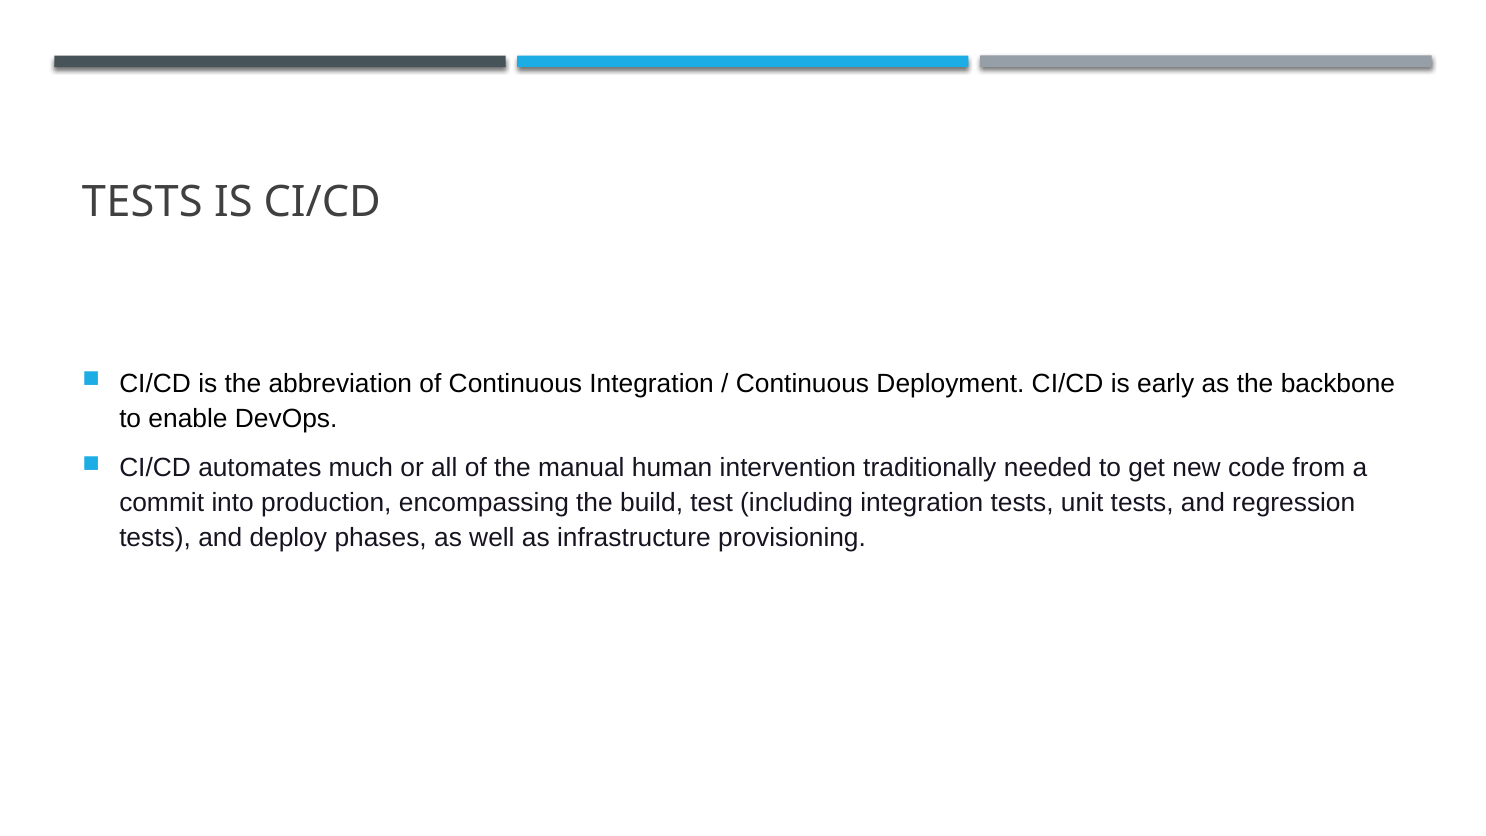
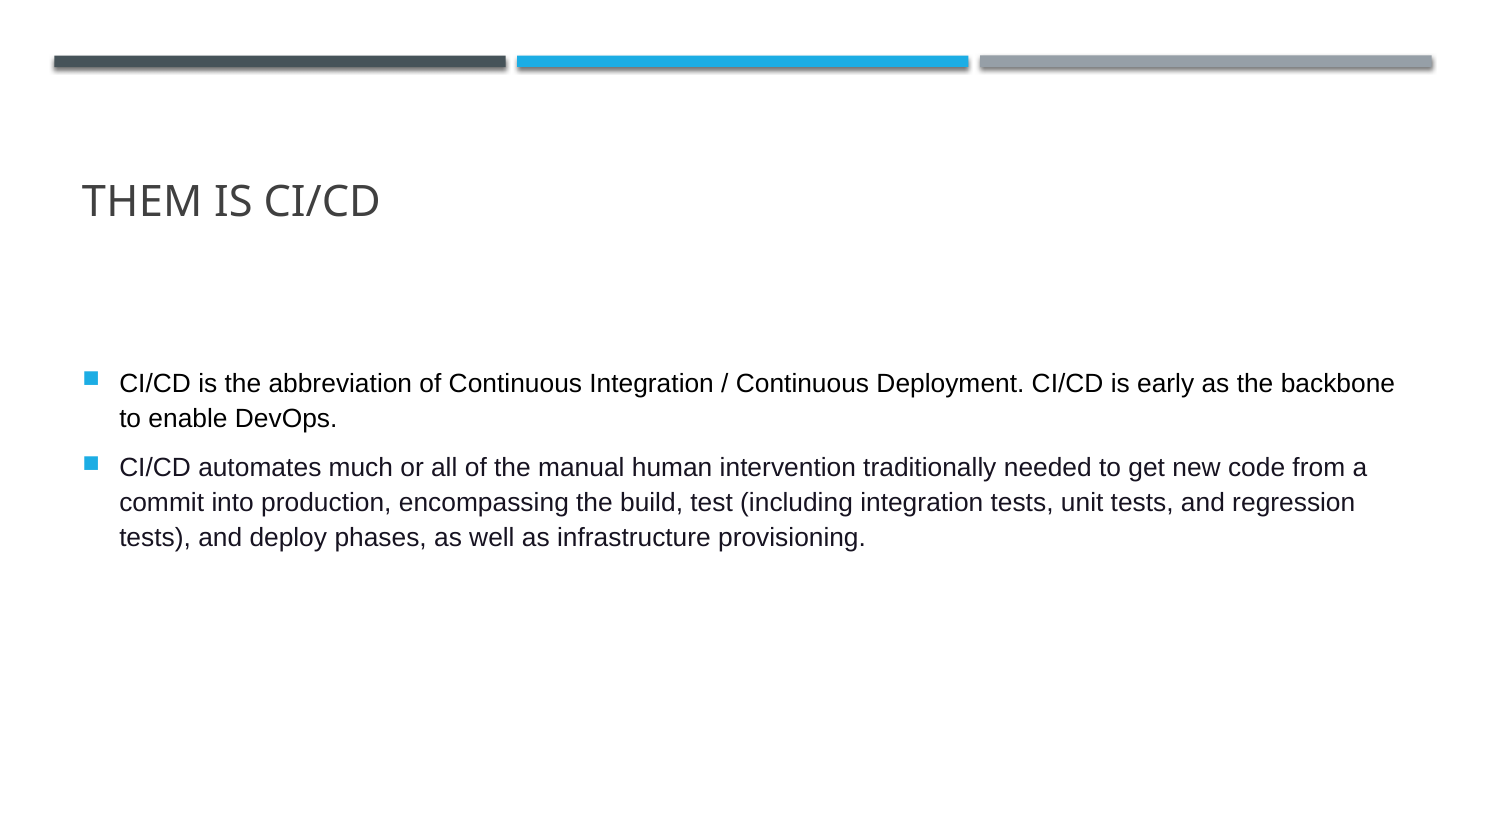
TESTS at (142, 202): TESTS -> THEM
